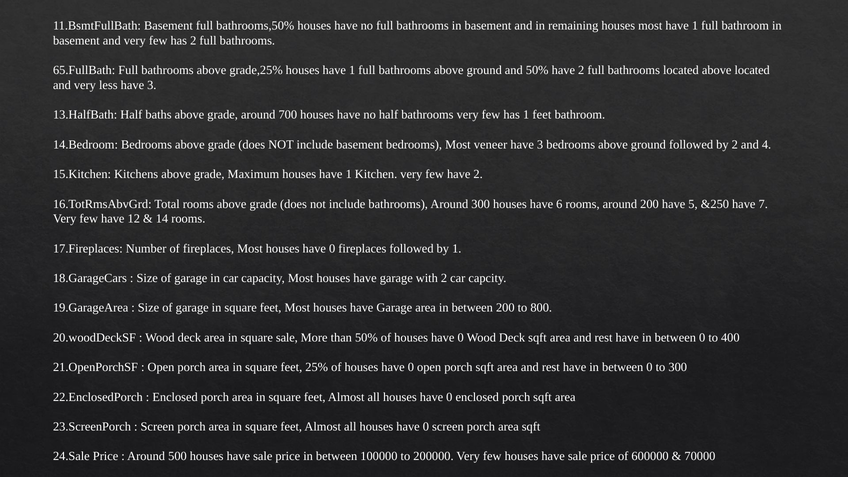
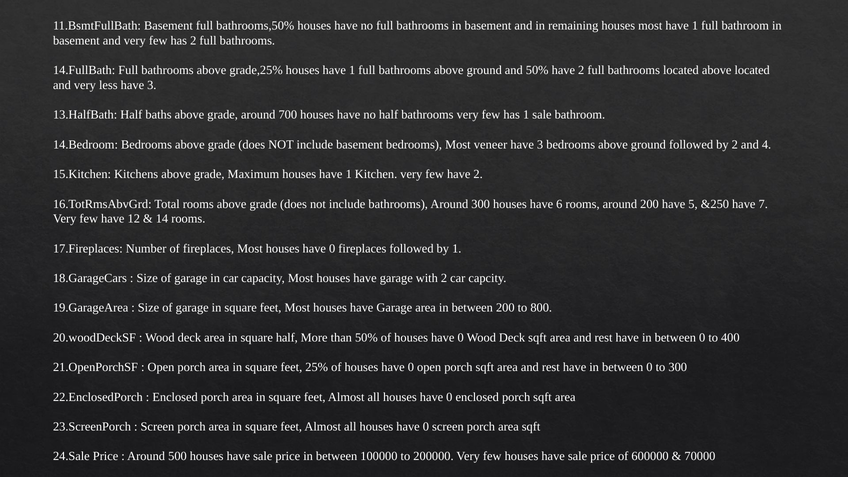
65.FullBath: 65.FullBath -> 14.FullBath
1 feet: feet -> sale
square sale: sale -> half
